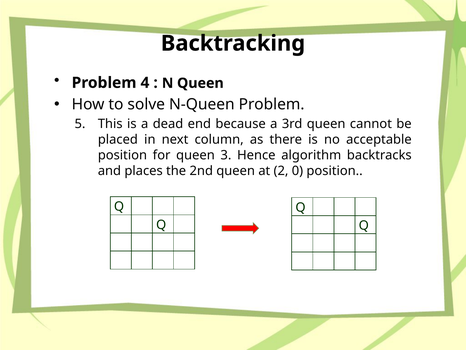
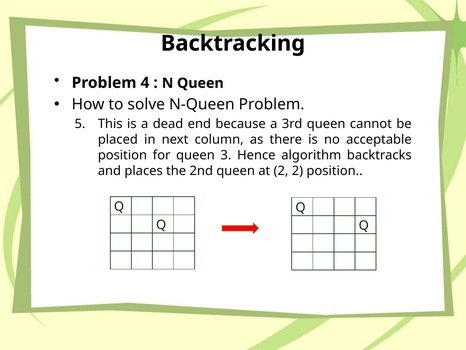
2 0: 0 -> 2
